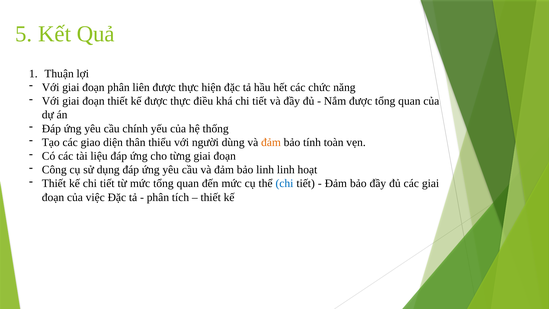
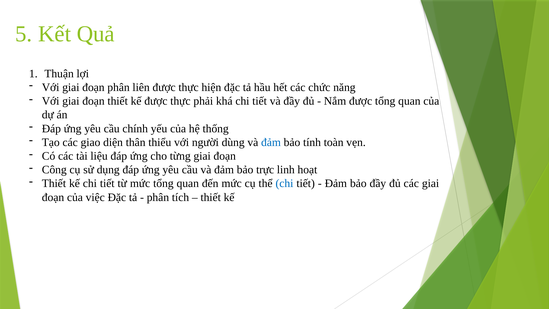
điều: điều -> phải
đảm at (271, 142) colour: orange -> blue
bảo linh: linh -> trực
